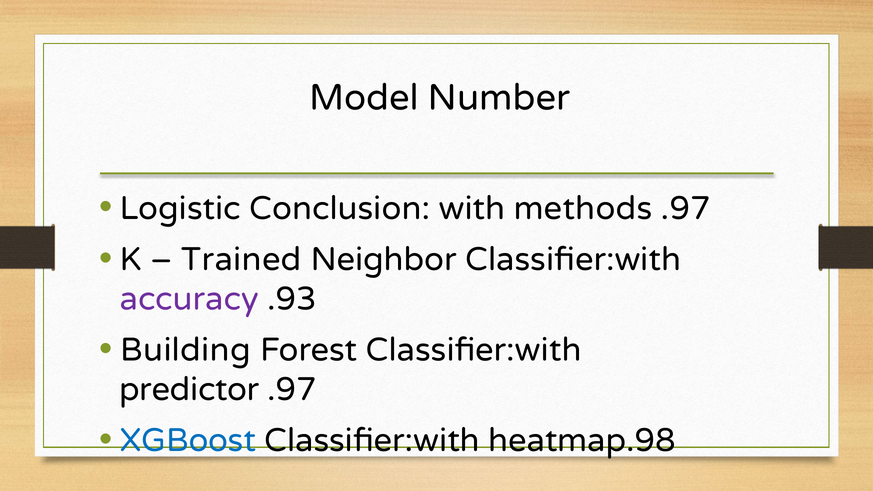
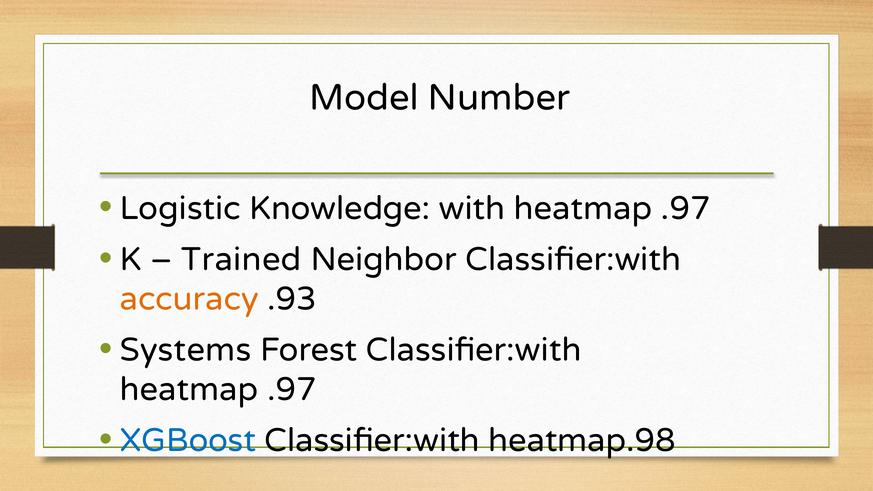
Conclusion: Conclusion -> Knowledge
with methods: methods -> heatmap
accuracy colour: purple -> orange
Building: Building -> Systems
predictor at (189, 389): predictor -> heatmap
